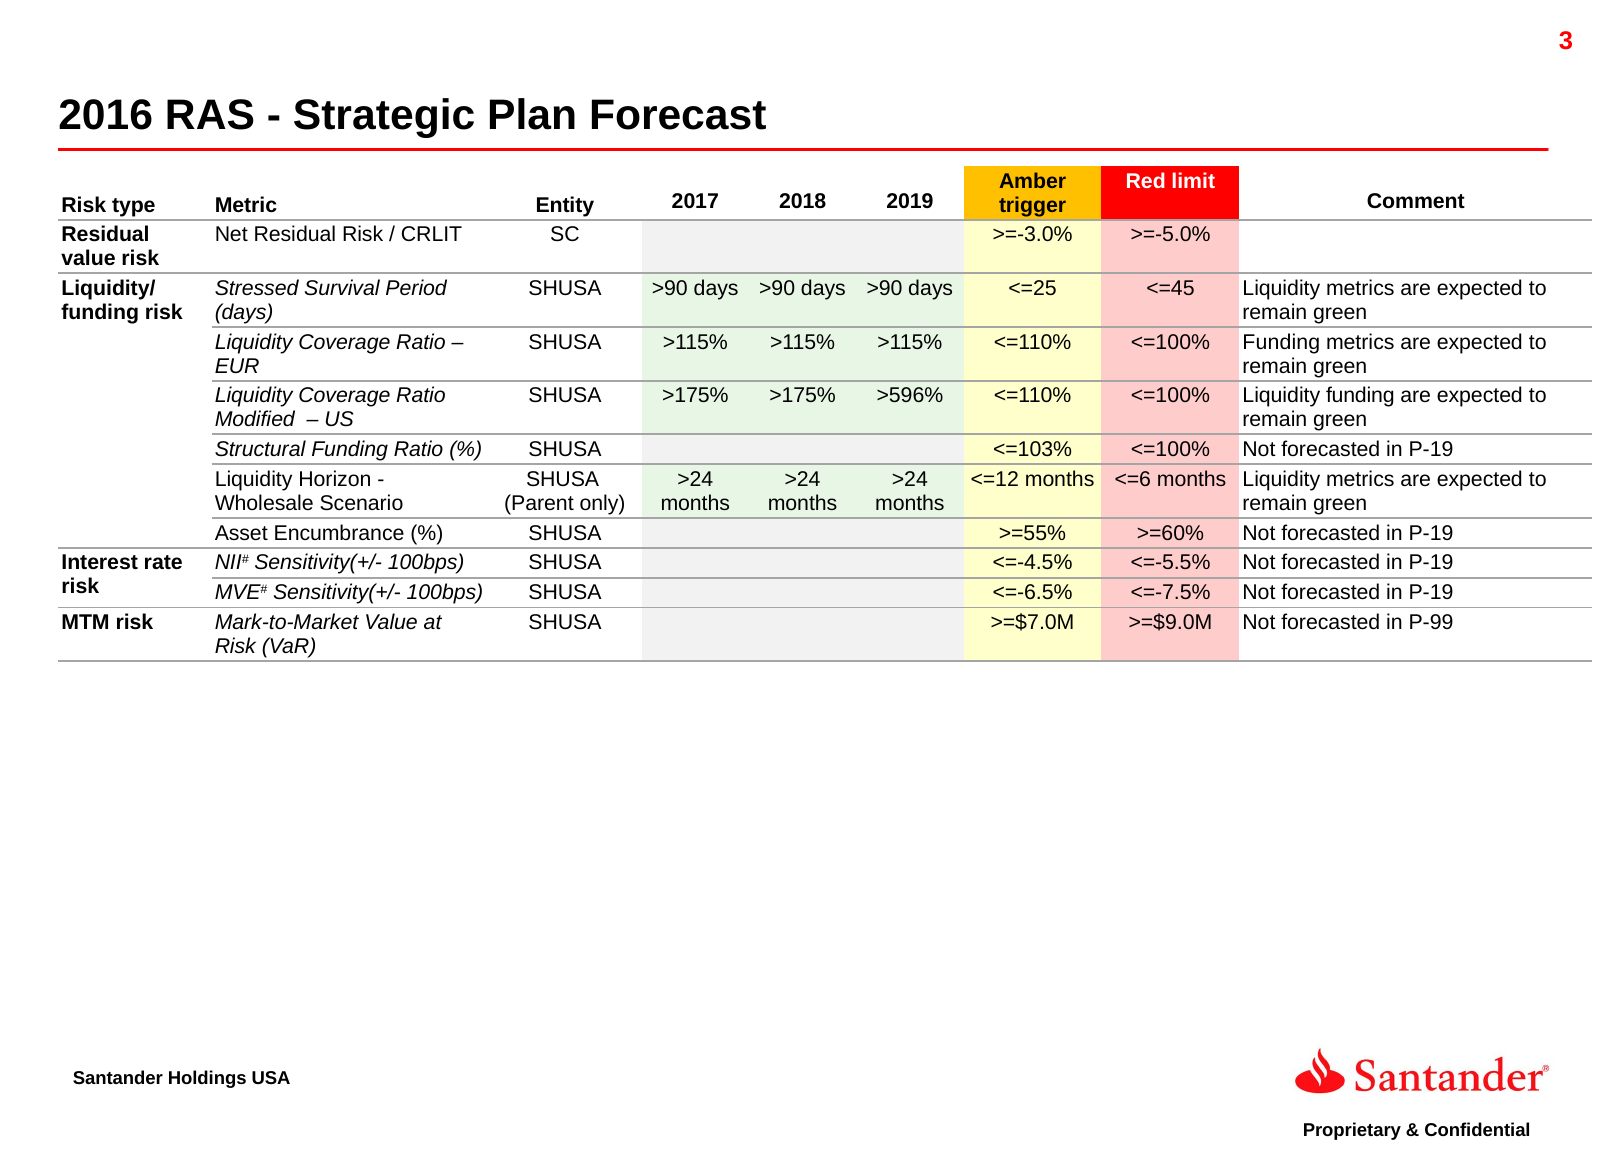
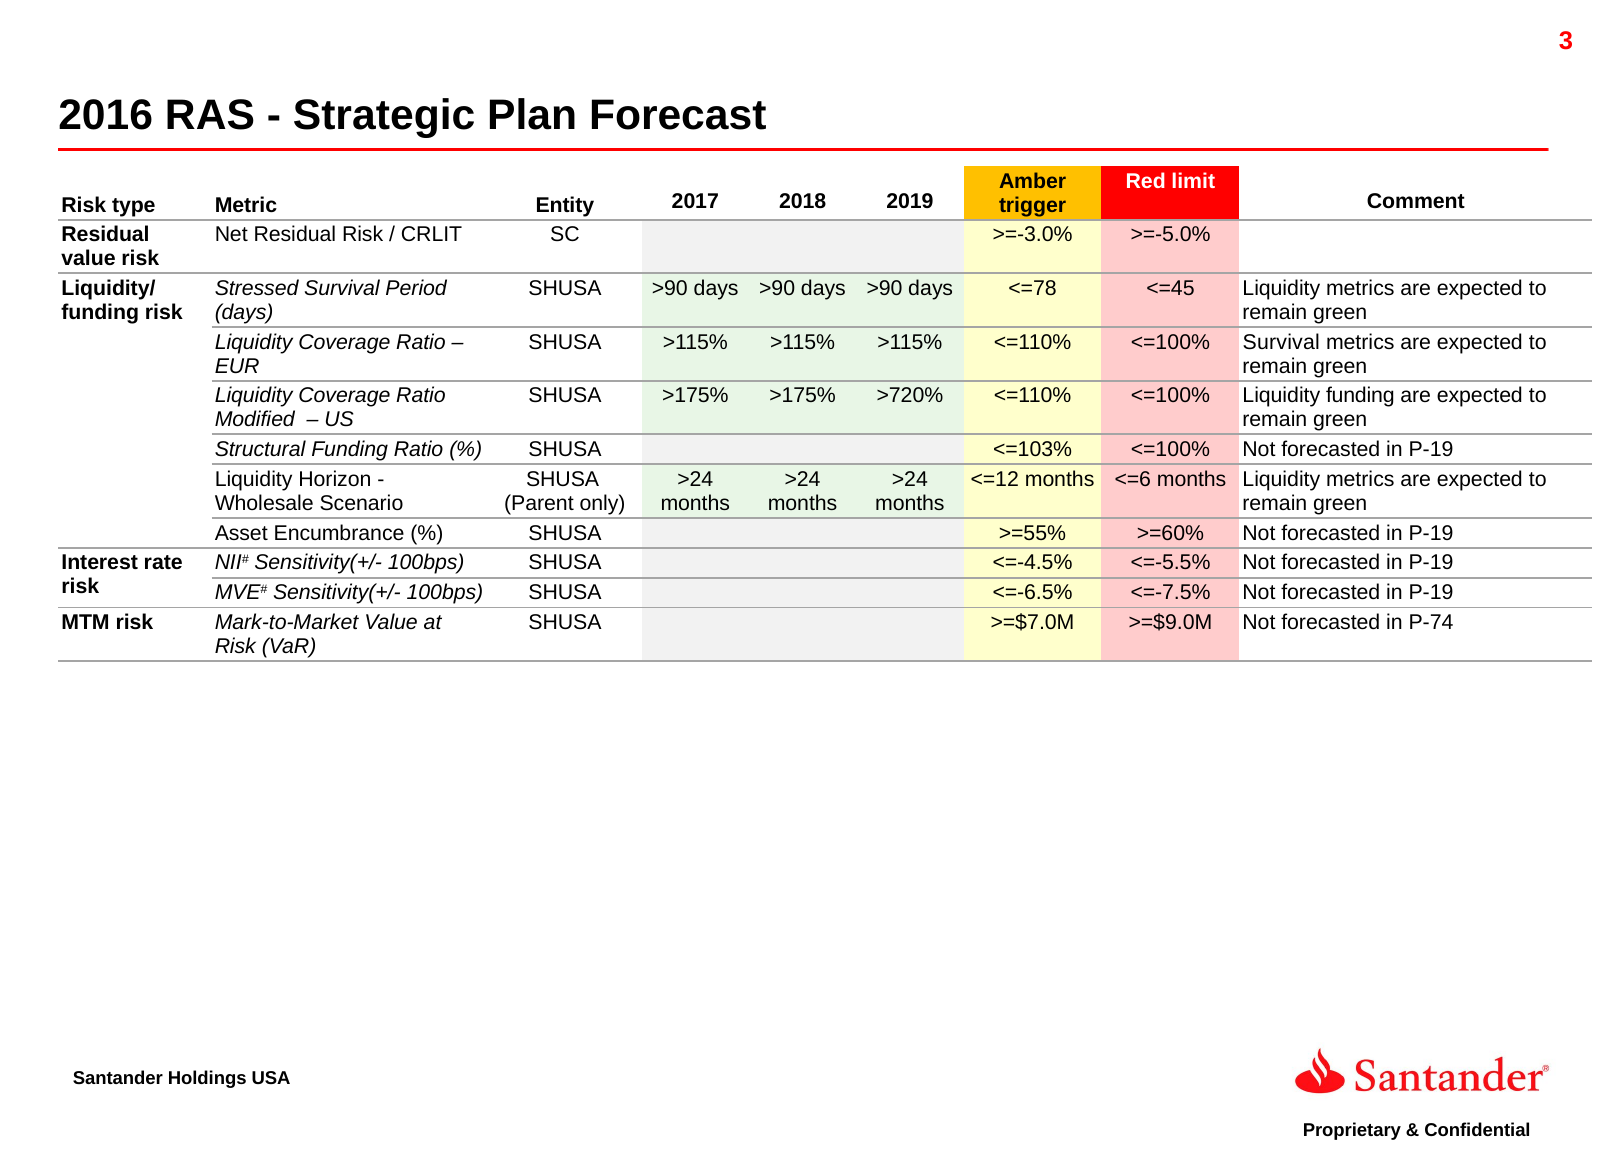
<=25: <=25 -> <=78
<=100% Funding: Funding -> Survival
>596%: >596% -> >720%
P-99: P-99 -> P-74
